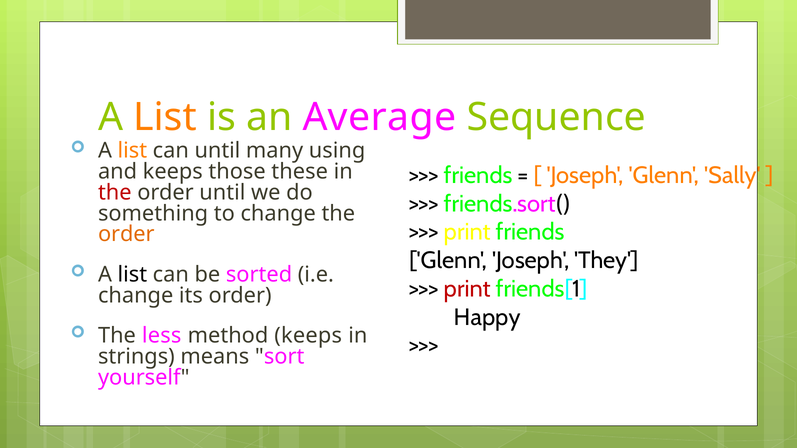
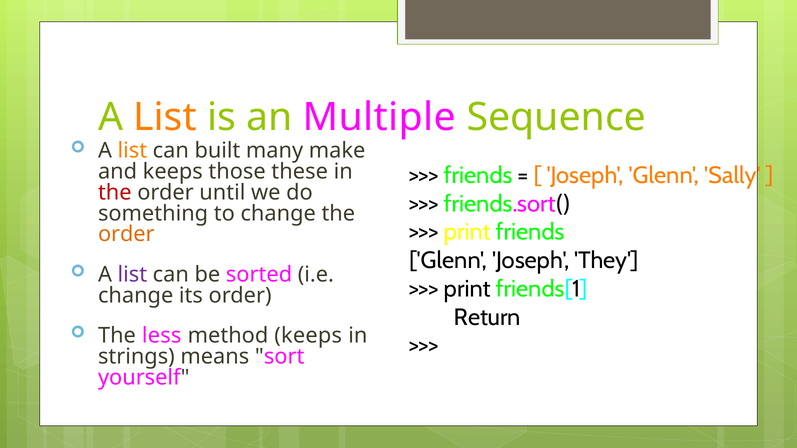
Average: Average -> Multiple
can until: until -> built
using: using -> make
list at (132, 275) colour: black -> purple
print at (467, 289) colour: red -> black
Happy: Happy -> Return
